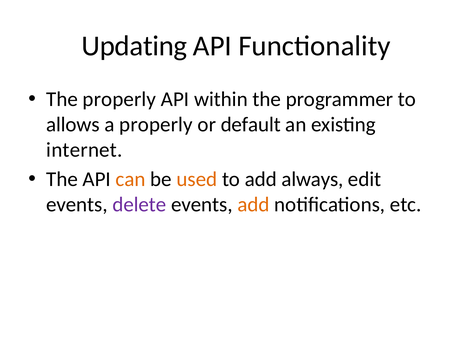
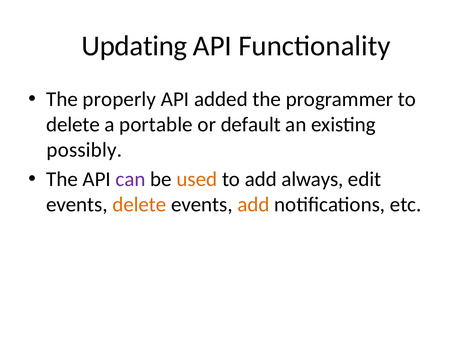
within: within -> added
allows at (73, 124): allows -> delete
a properly: properly -> portable
internet: internet -> possibly
can colour: orange -> purple
delete at (139, 204) colour: purple -> orange
